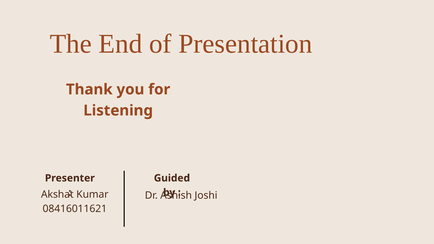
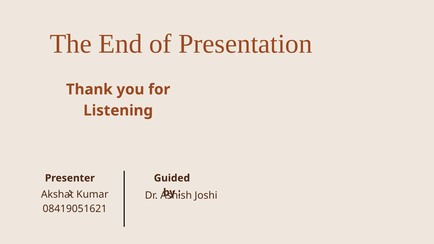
08416011621: 08416011621 -> 08419051621
